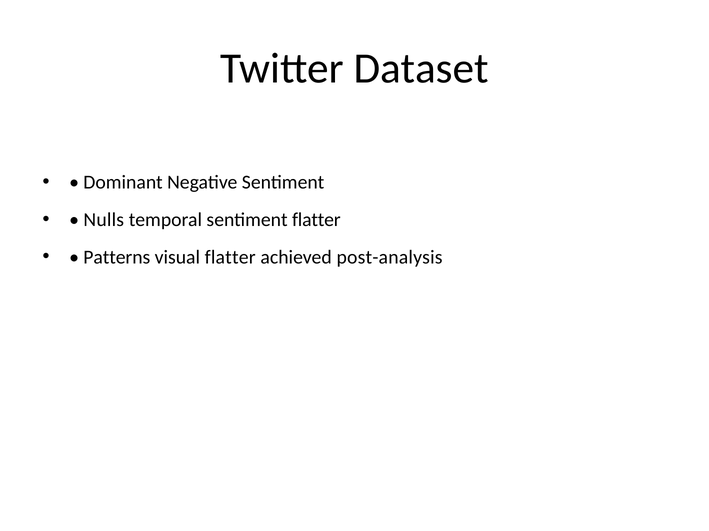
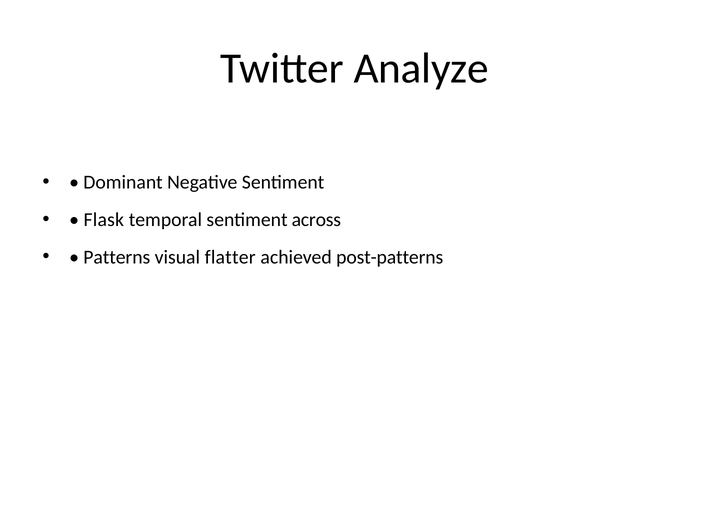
Dataset: Dataset -> Analyze
Nulls: Nulls -> Flask
sentiment flatter: flatter -> across
post-analysis: post-analysis -> post-patterns
